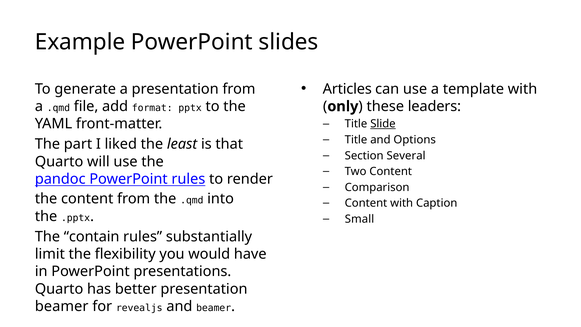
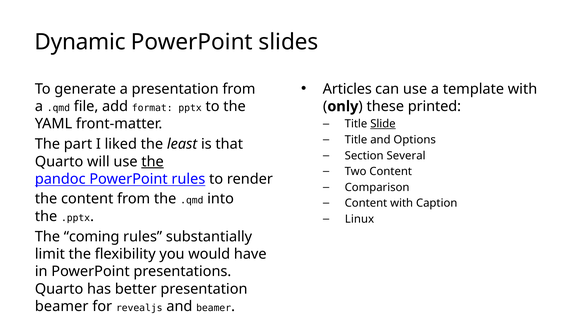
Example: Example -> Dynamic
leaders: leaders -> printed
the at (153, 162) underline: none -> present
Small: Small -> Linux
contain: contain -> coming
